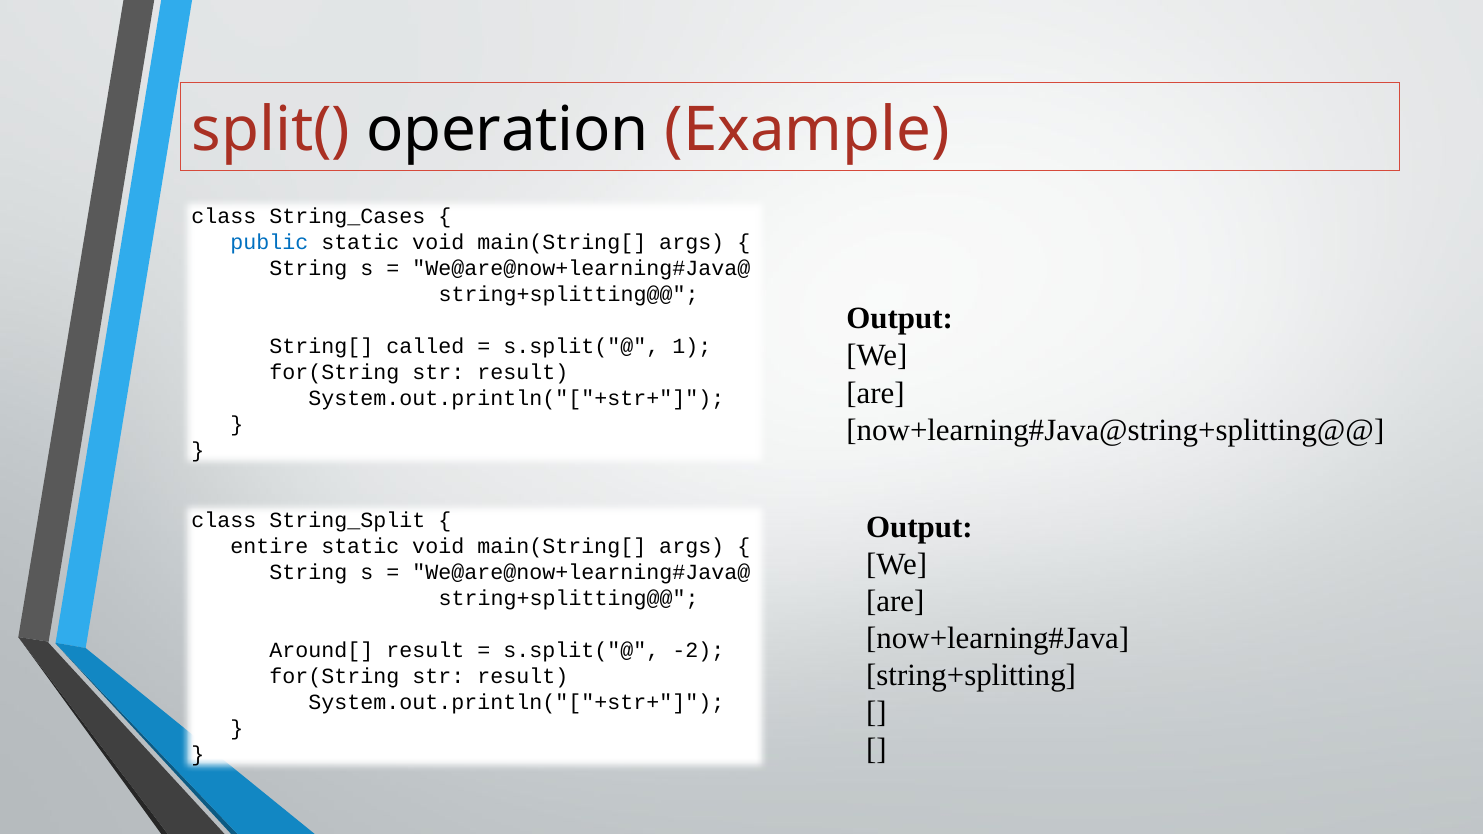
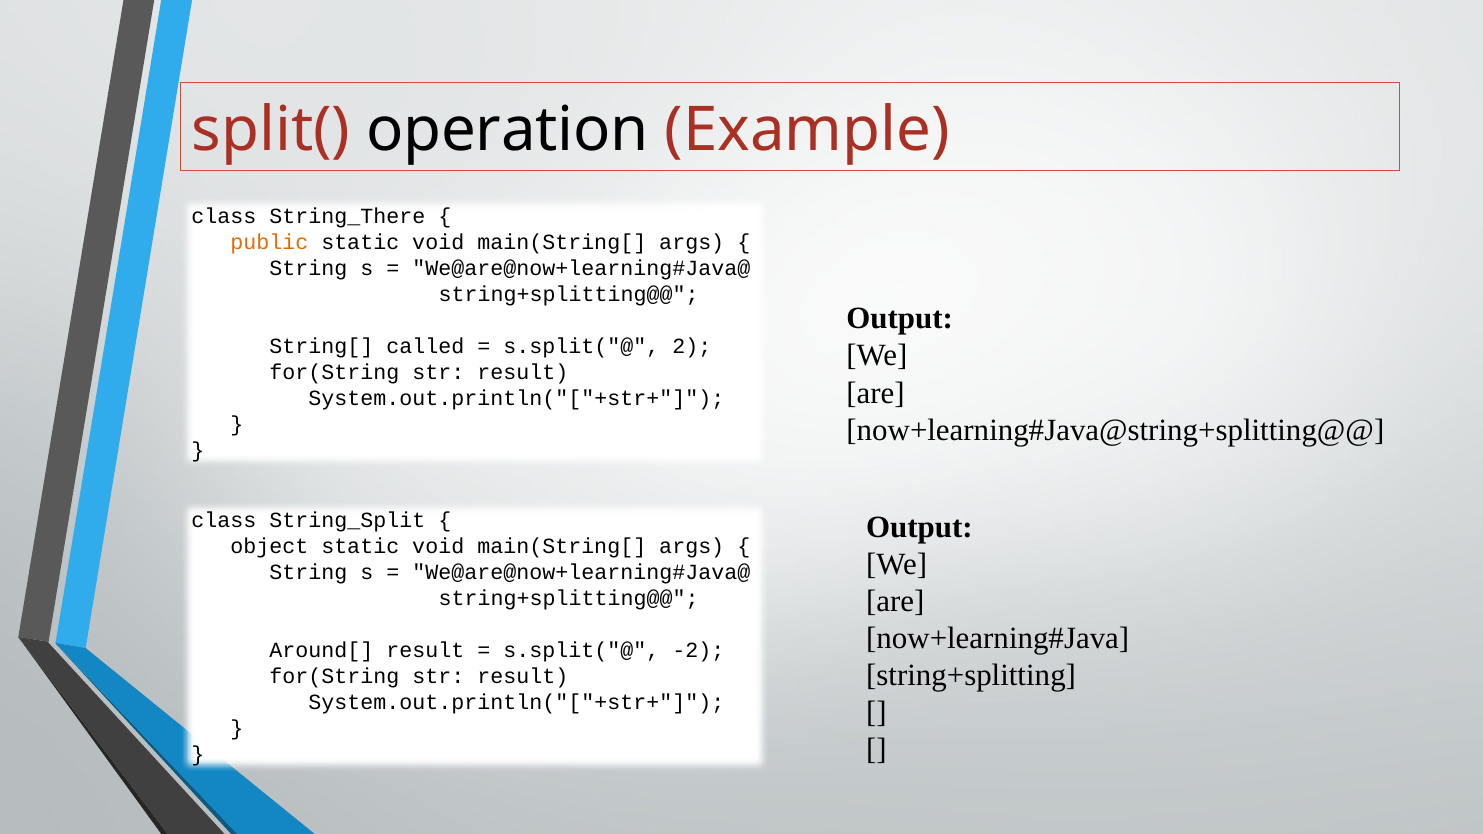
String_Cases: String_Cases -> String_There
public colour: blue -> orange
1: 1 -> 2
entire: entire -> object
